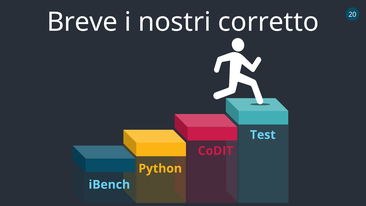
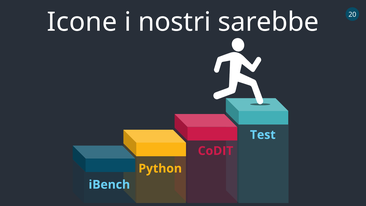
Breve: Breve -> Icone
corretto: corretto -> sarebbe
